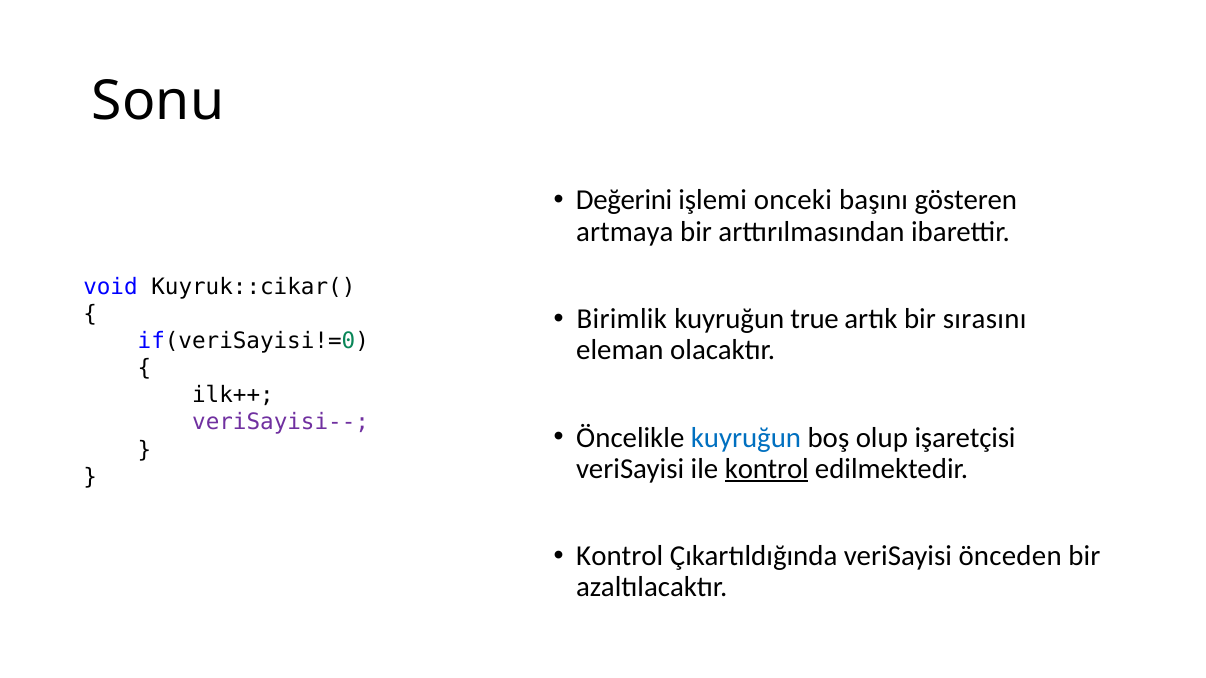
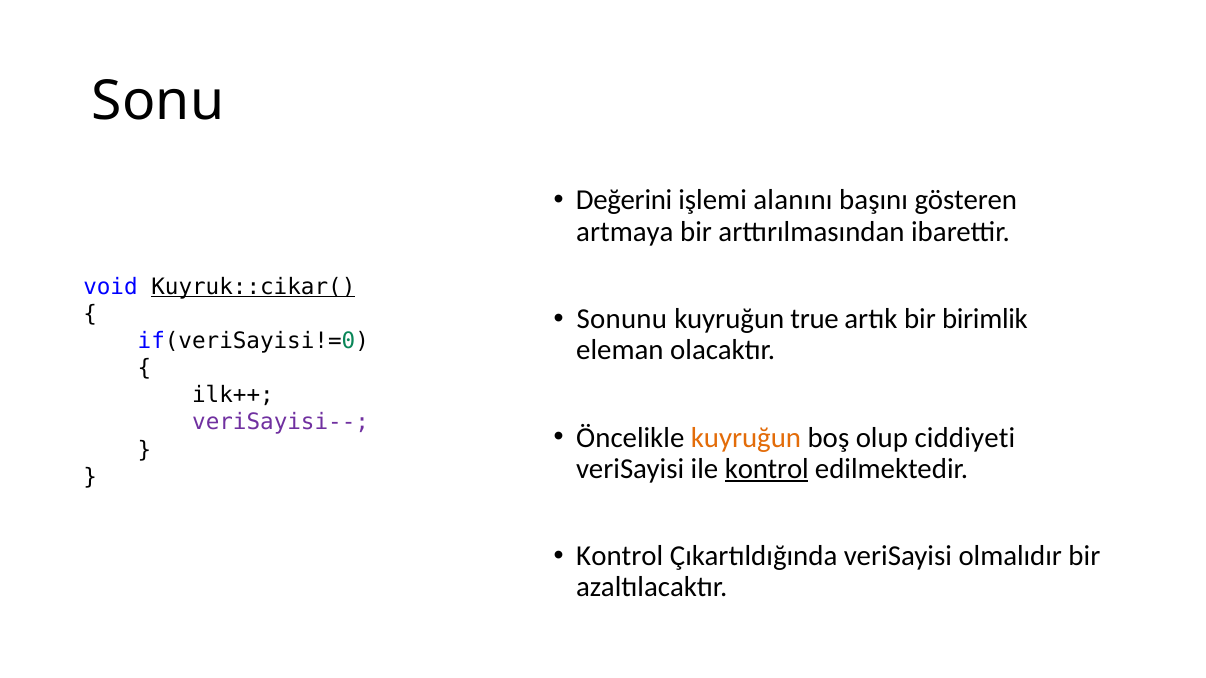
onceki: onceki -> alanını
Kuyruk::cikar( underline: none -> present
Birimlik: Birimlik -> Sonunu
sırasını: sırasını -> birimlik
kuyruğun at (746, 438) colour: blue -> orange
işaretçisi: işaretçisi -> ciddiyeti
önceden: önceden -> olmalıdır
